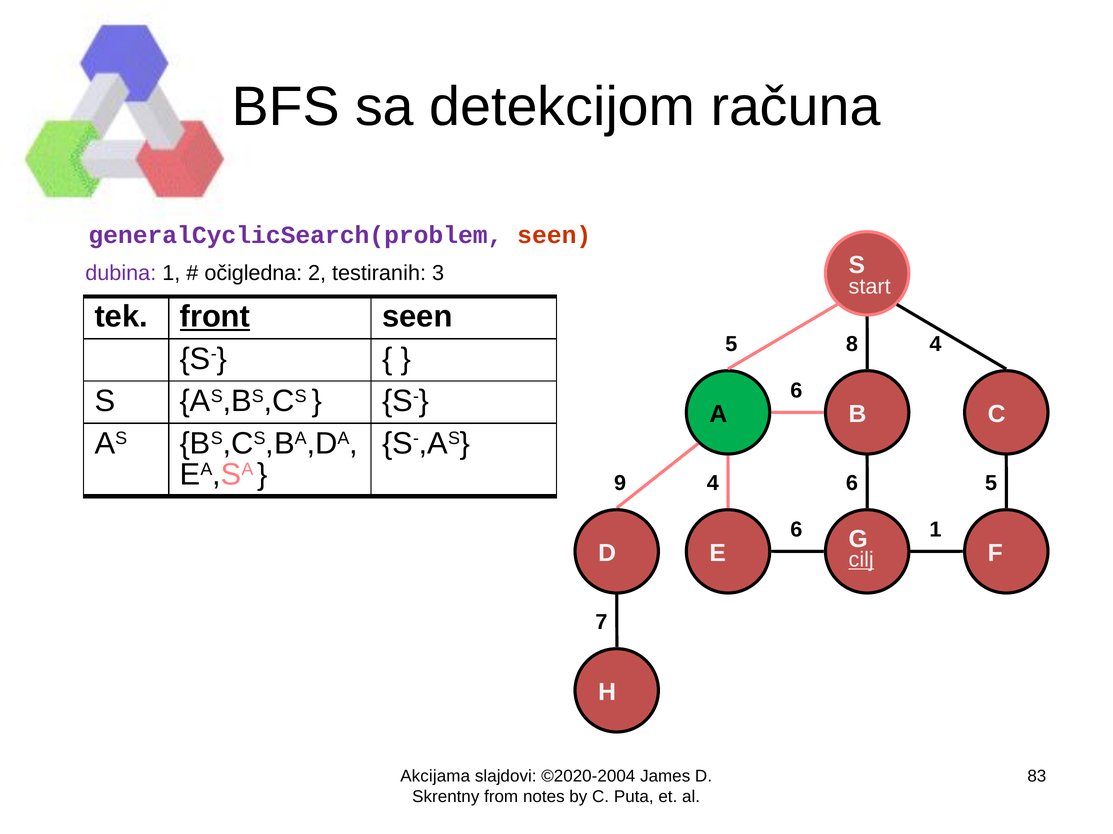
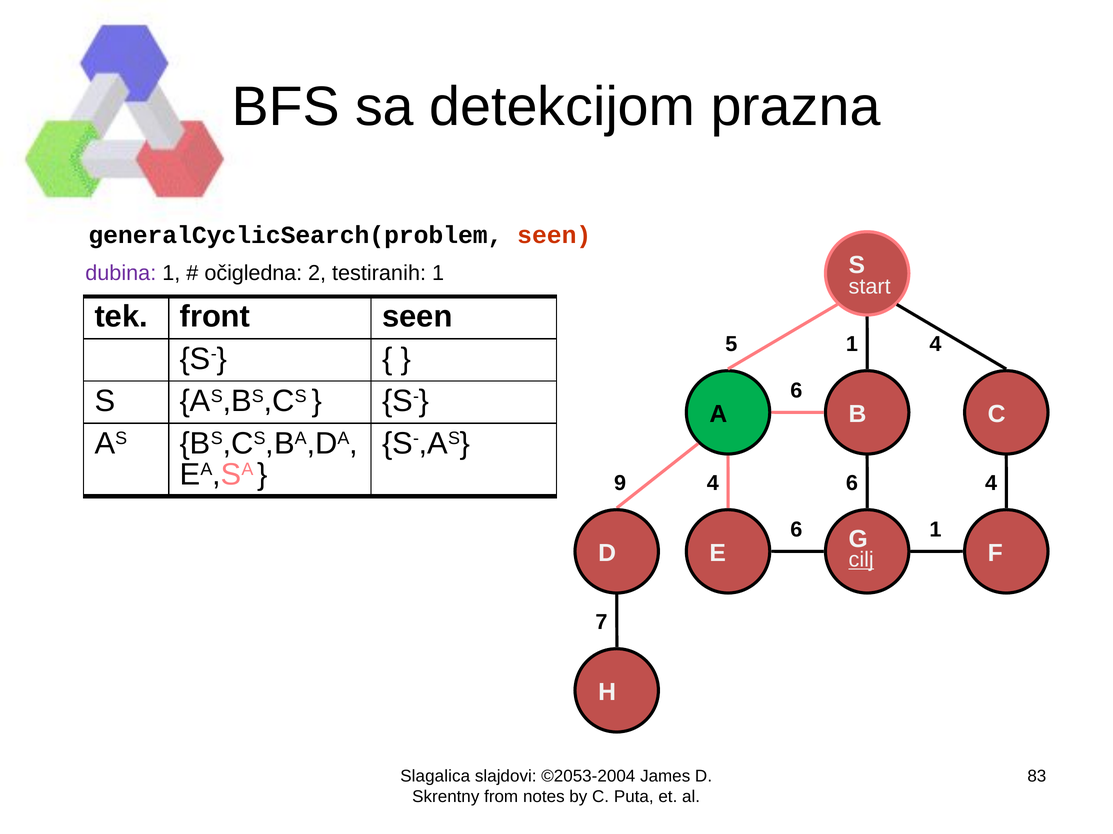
računa: računa -> prazna
generalCyclicSearch(problem colour: purple -> black
testiranih 3: 3 -> 1
front underline: present -> none
5 8: 8 -> 1
5 at (991, 484): 5 -> 4
Akcijama: Akcijama -> Slagalica
©2020-2004: ©2020-2004 -> ©2053-2004
